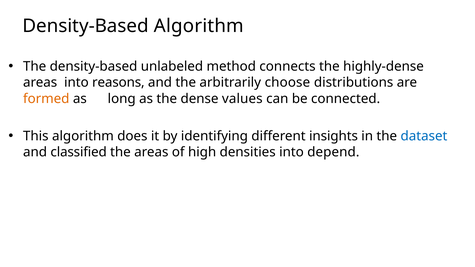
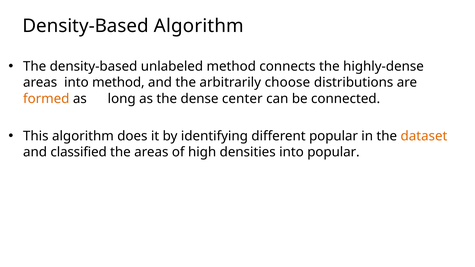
into reasons: reasons -> method
values: values -> center
different insights: insights -> popular
dataset colour: blue -> orange
into depend: depend -> popular
